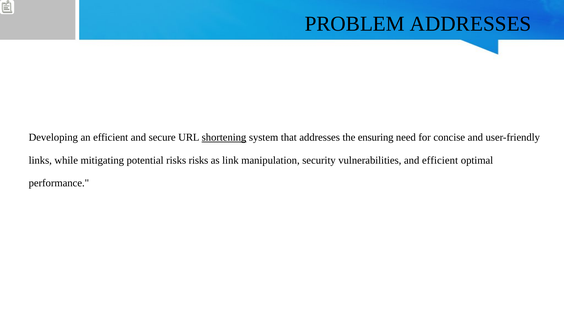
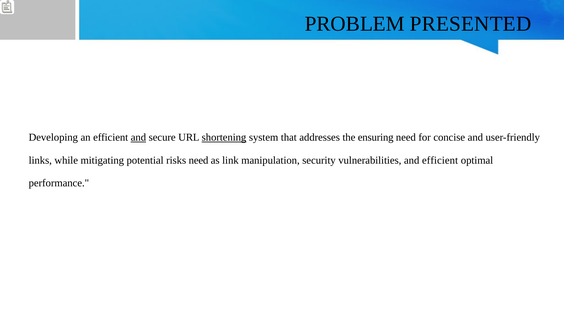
PROBLEM ADDRESSES: ADDRESSES -> PRESENTED
and at (138, 138) underline: none -> present
risks risks: risks -> need
